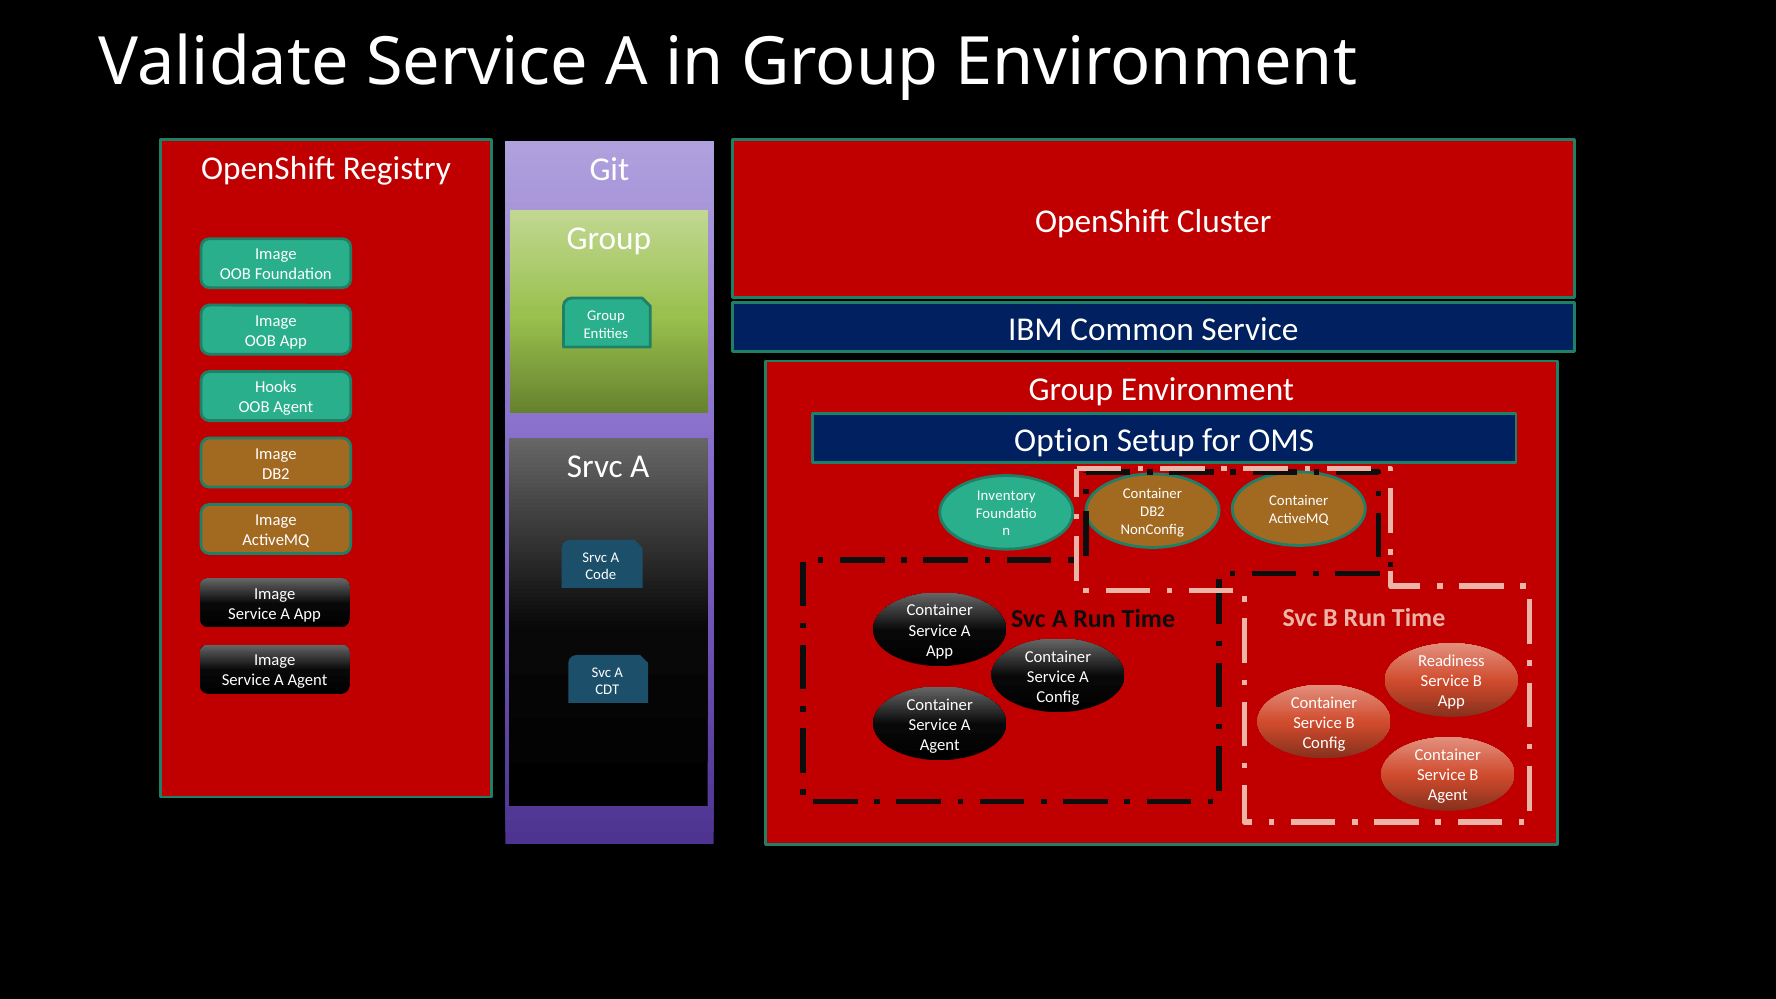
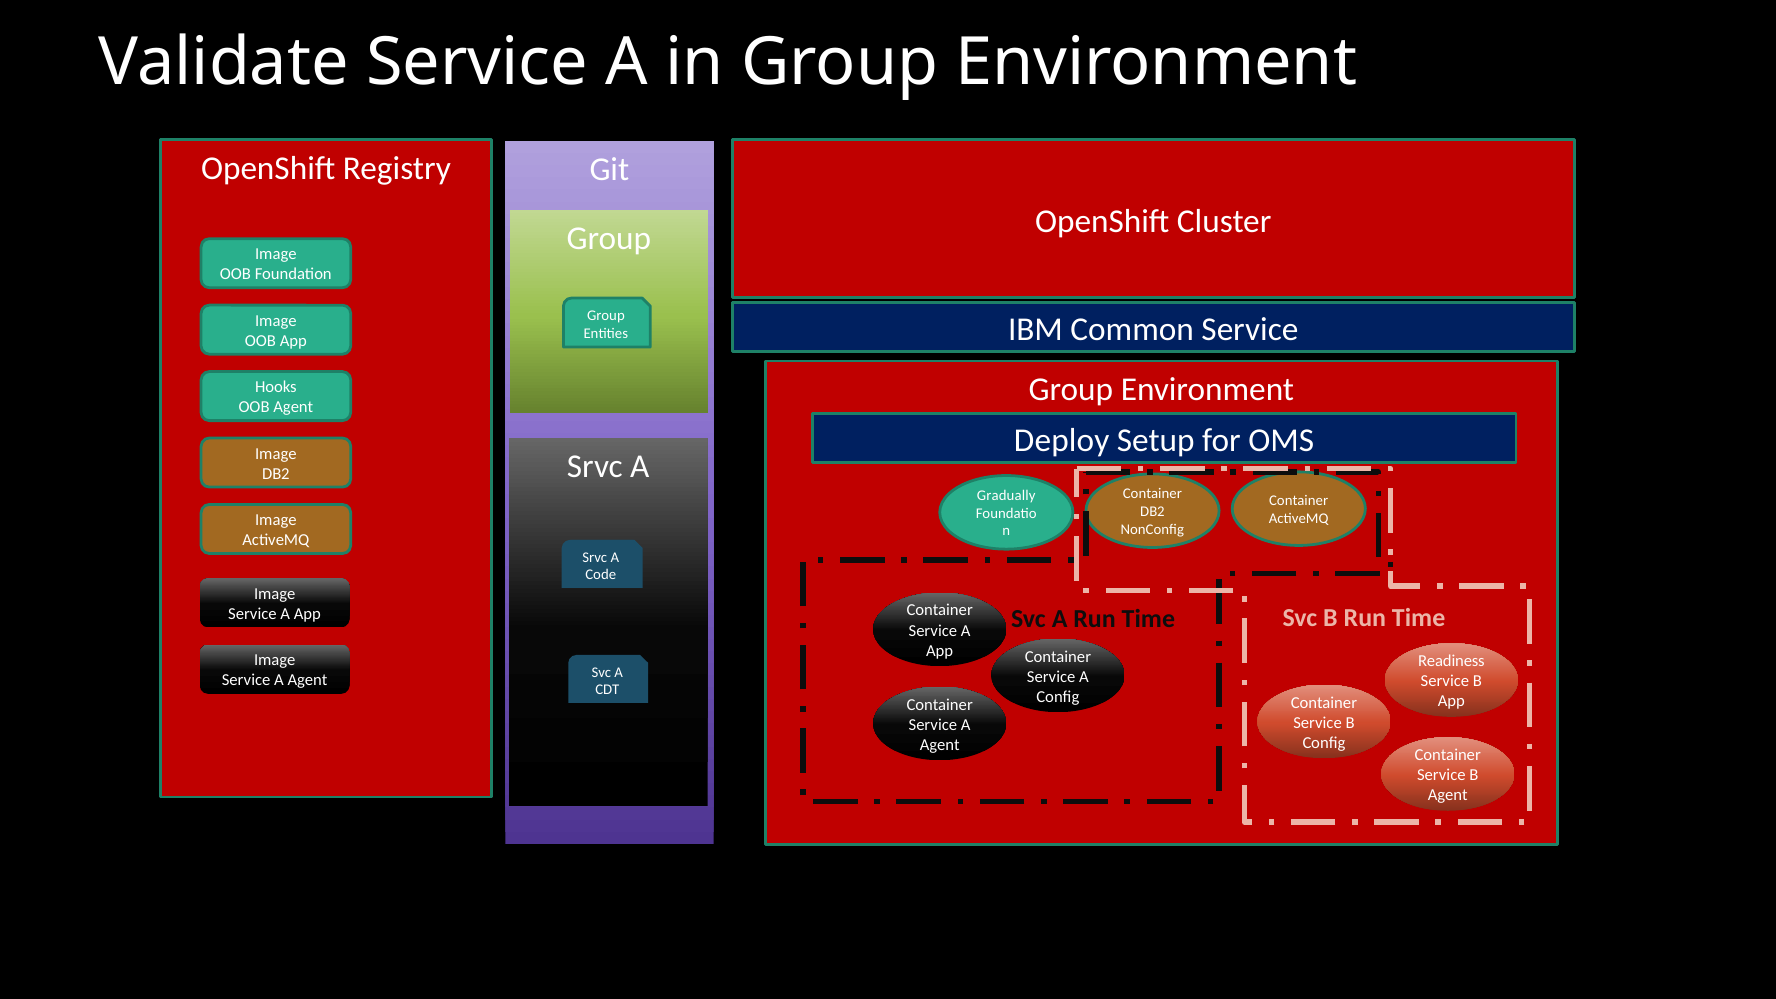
Option: Option -> Deploy
Inventory: Inventory -> Gradually
